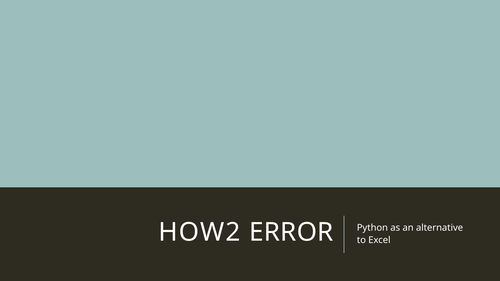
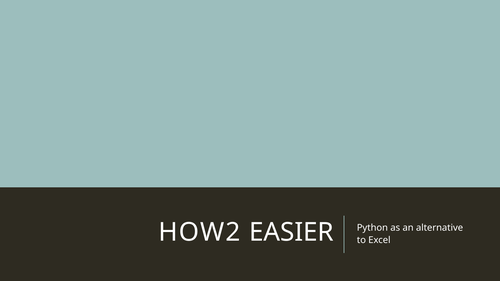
ERROR: ERROR -> EASIER
